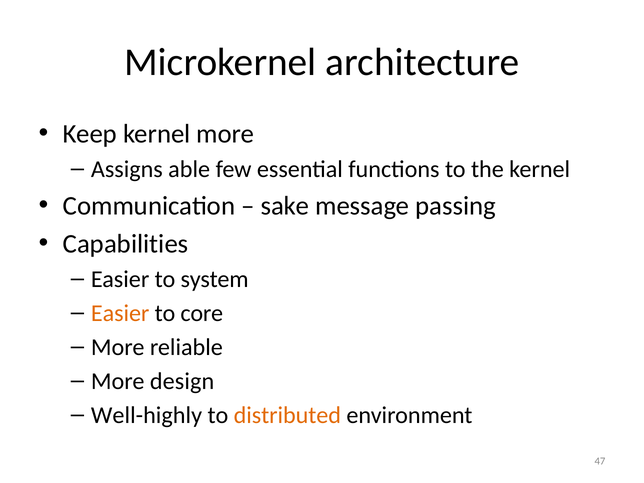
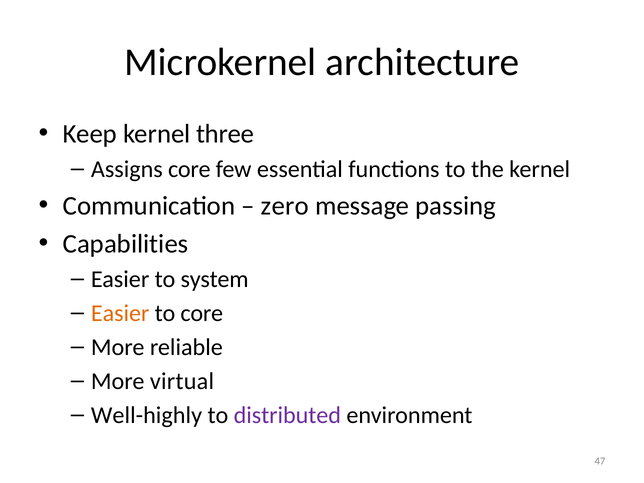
kernel more: more -> three
Assigns able: able -> core
sake: sake -> zero
design: design -> virtual
distributed colour: orange -> purple
